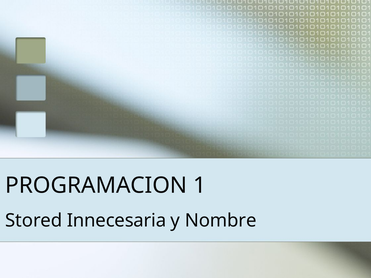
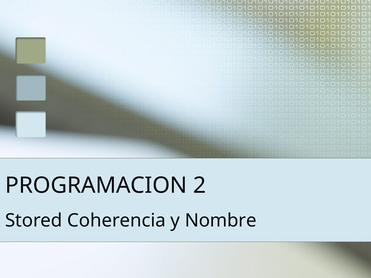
1: 1 -> 2
Innecesaria: Innecesaria -> Coherencia
